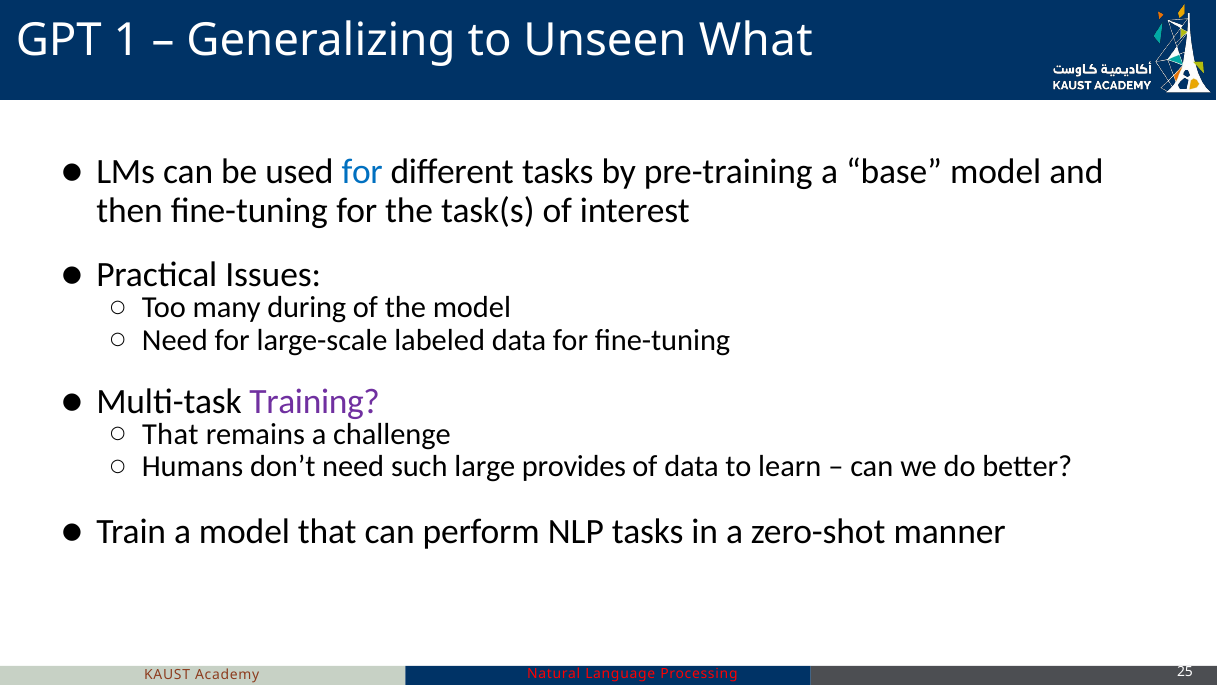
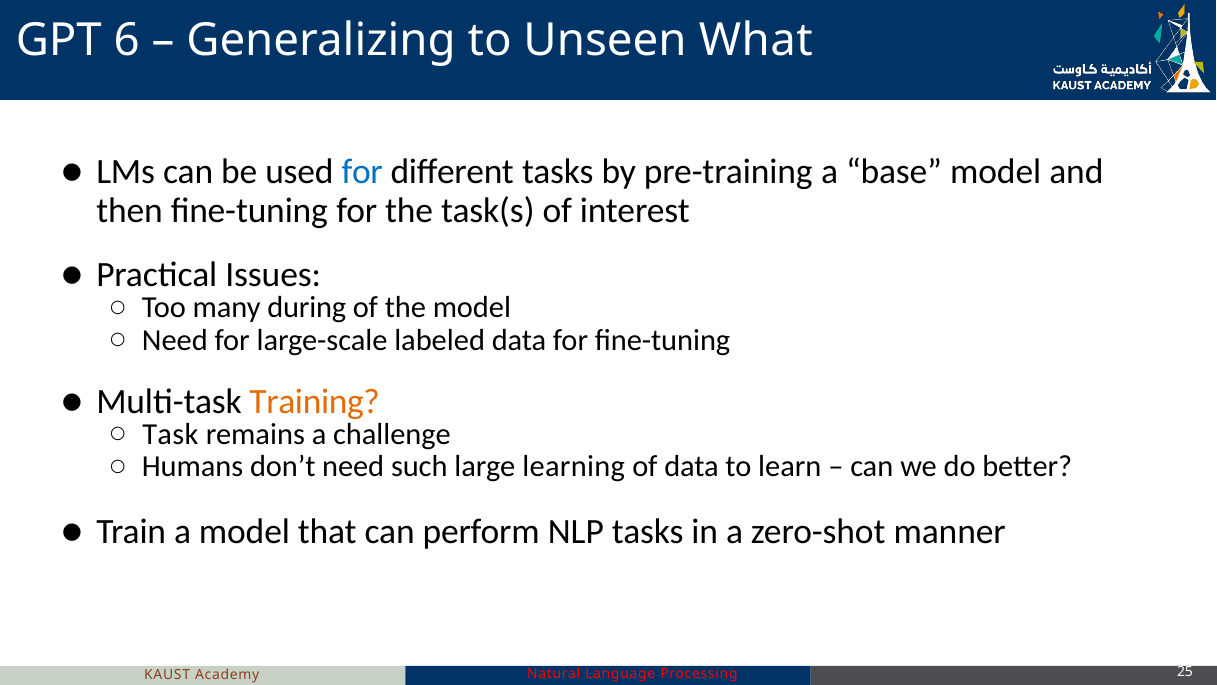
1: 1 -> 6
Training colour: purple -> orange
That at (170, 434): That -> Task
provides: provides -> learning
